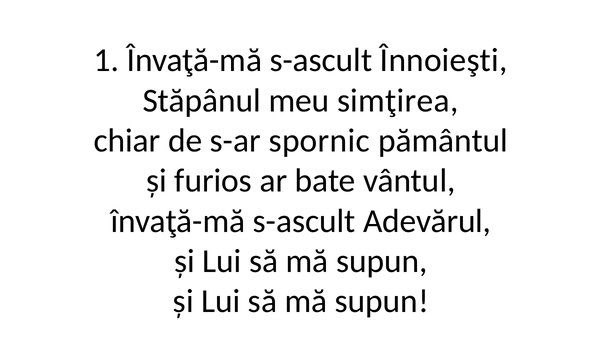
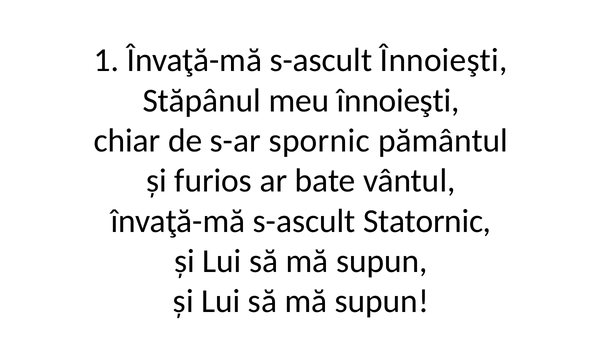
meu simţirea: simţirea -> înnoieşti
Adevărul: Adevărul -> Statornic
